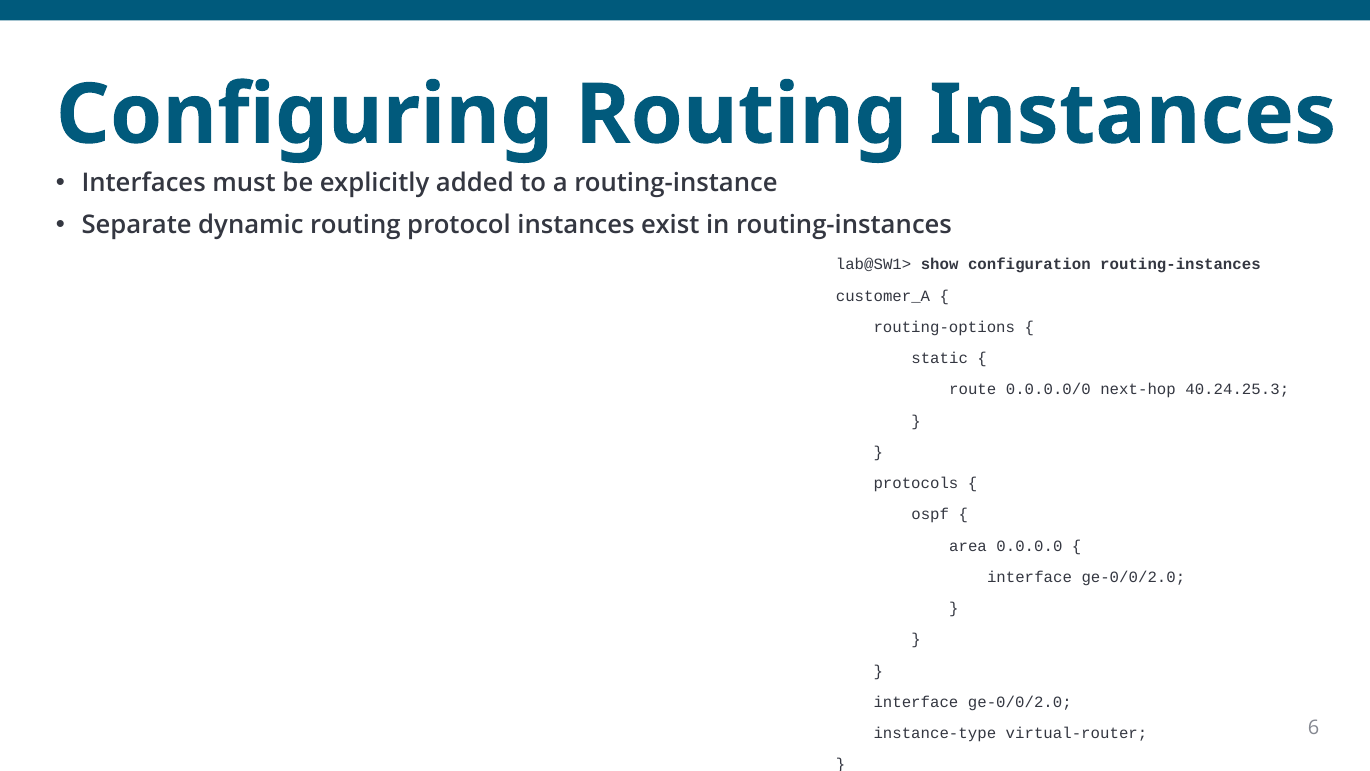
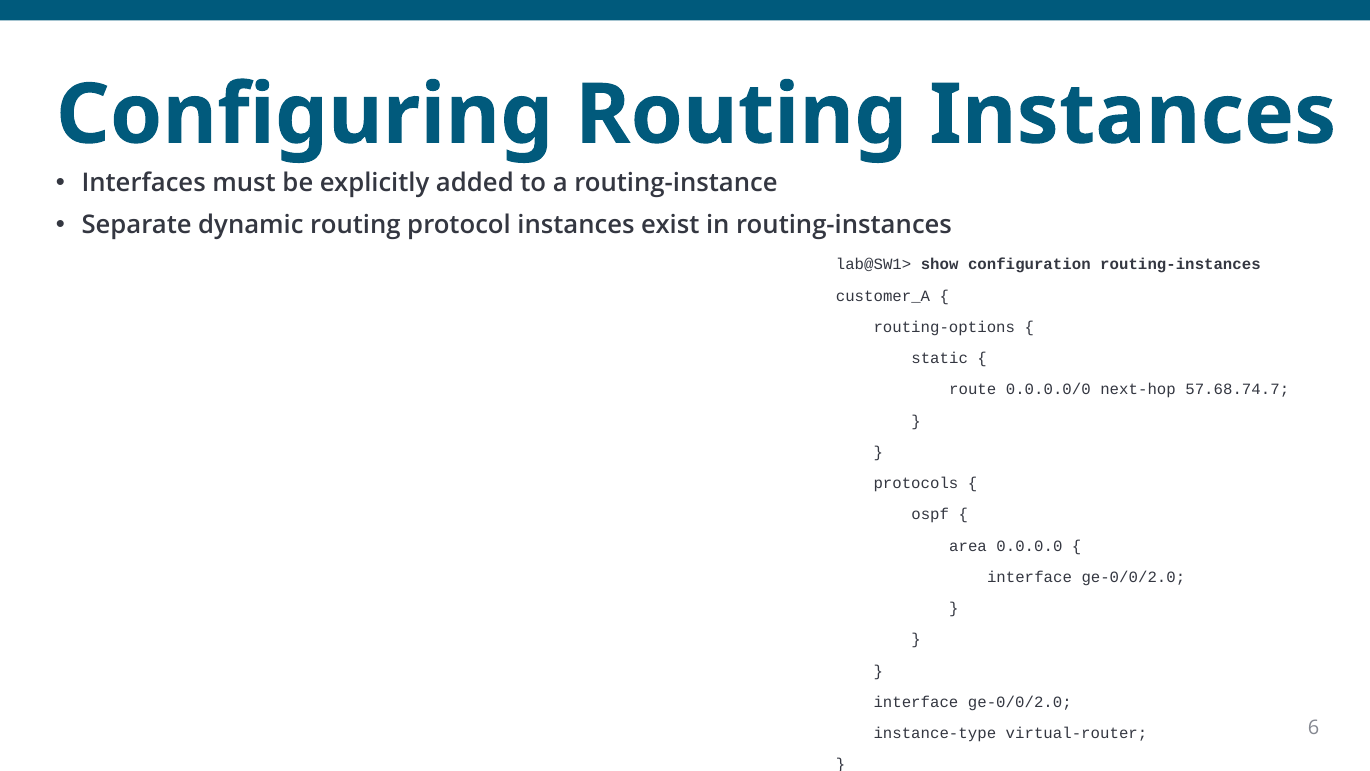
40.24.25.3: 40.24.25.3 -> 57.68.74.7
